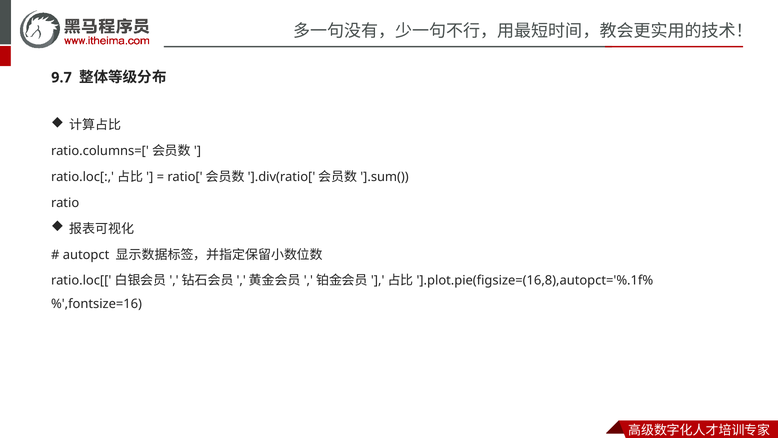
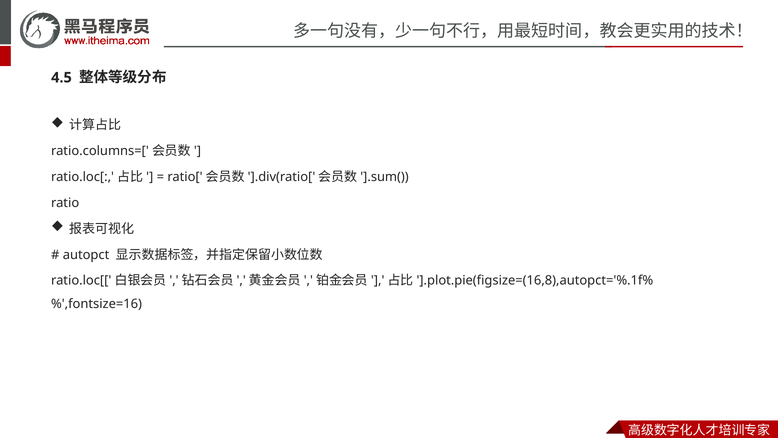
9.7: 9.7 -> 4.5
